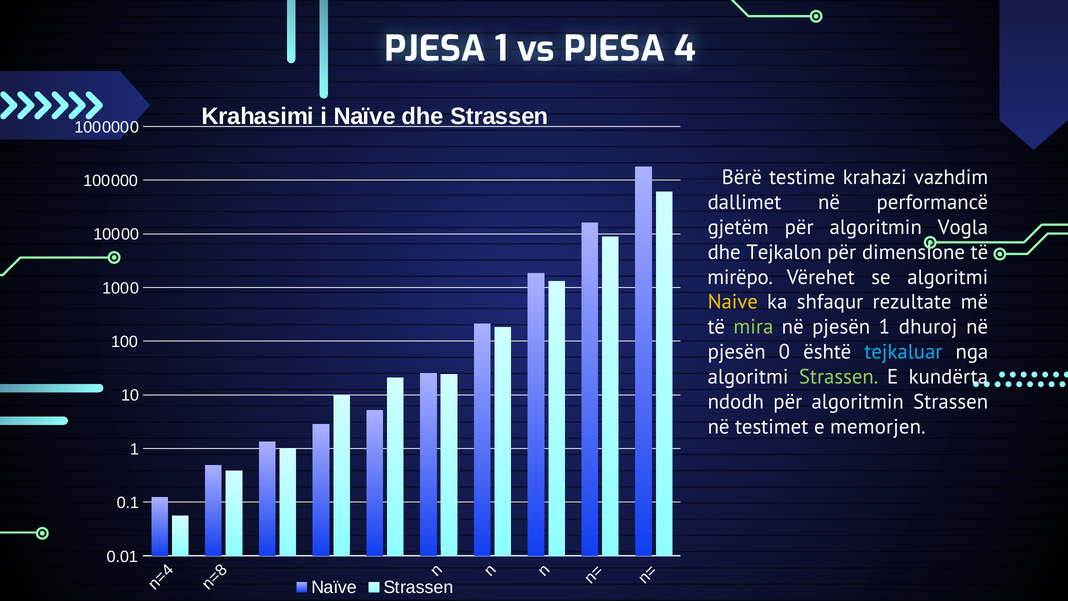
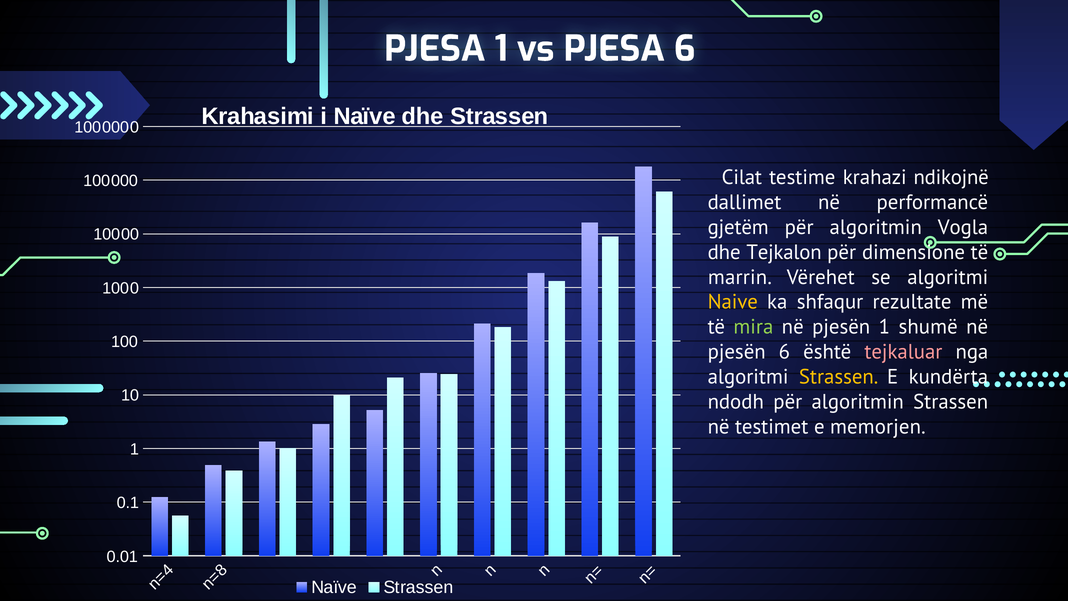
PJESA 4: 4 -> 6
Bërë: Bërë -> Cilat
vazhdim: vazhdim -> ndikojnë
mirëpo: mirëpo -> marrin
dhuroj: dhuroj -> shumë
pjesën 0: 0 -> 6
tejkaluar colour: light blue -> pink
Strassen at (839, 377) colour: light green -> yellow
